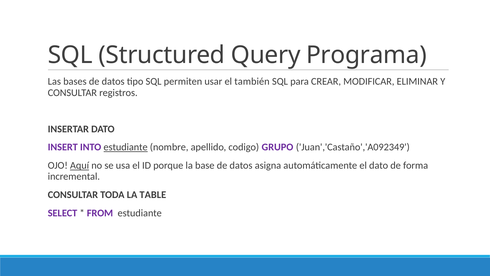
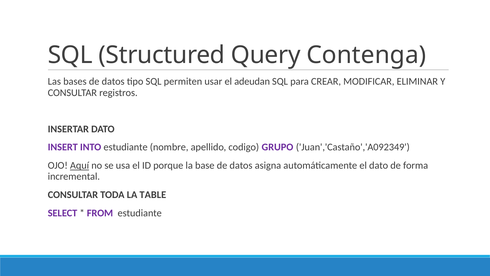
Programa: Programa -> Contenga
también: también -> adeudan
estudiante at (126, 147) underline: present -> none
